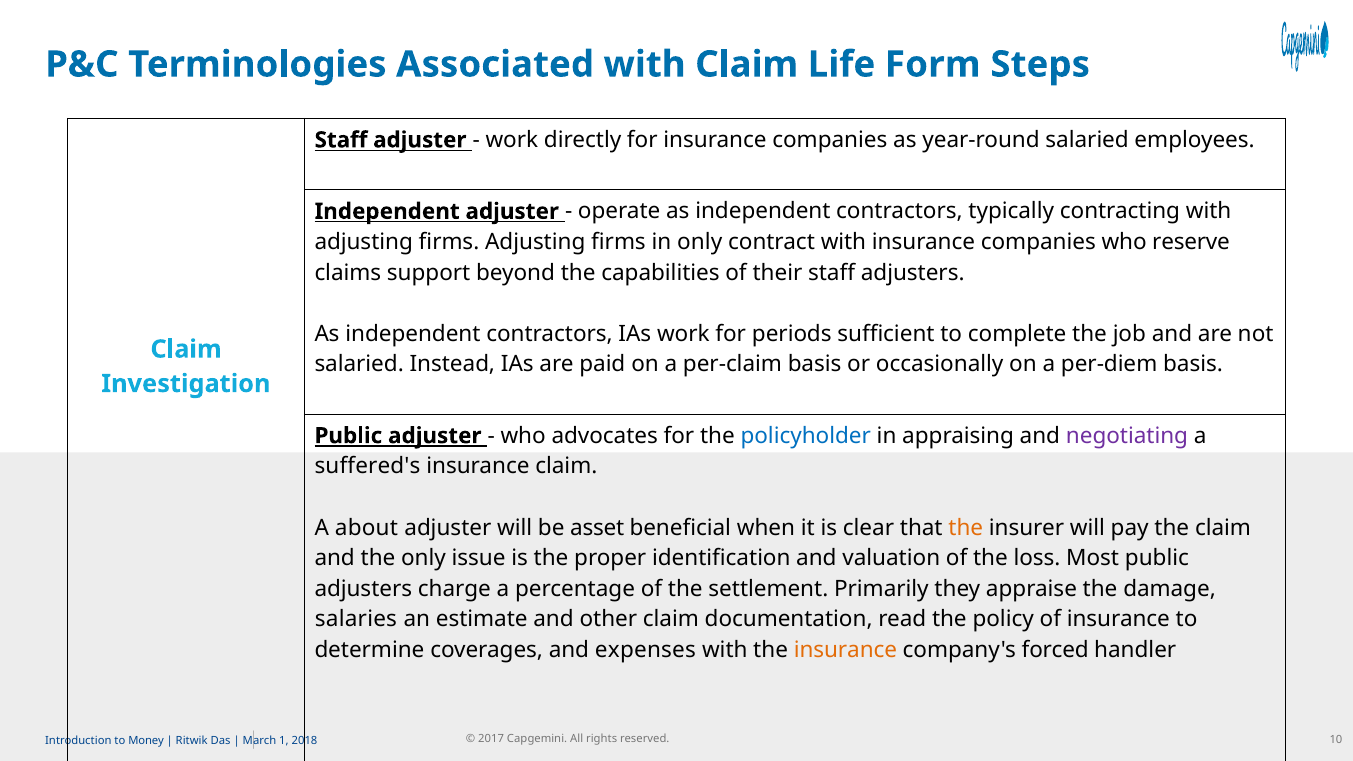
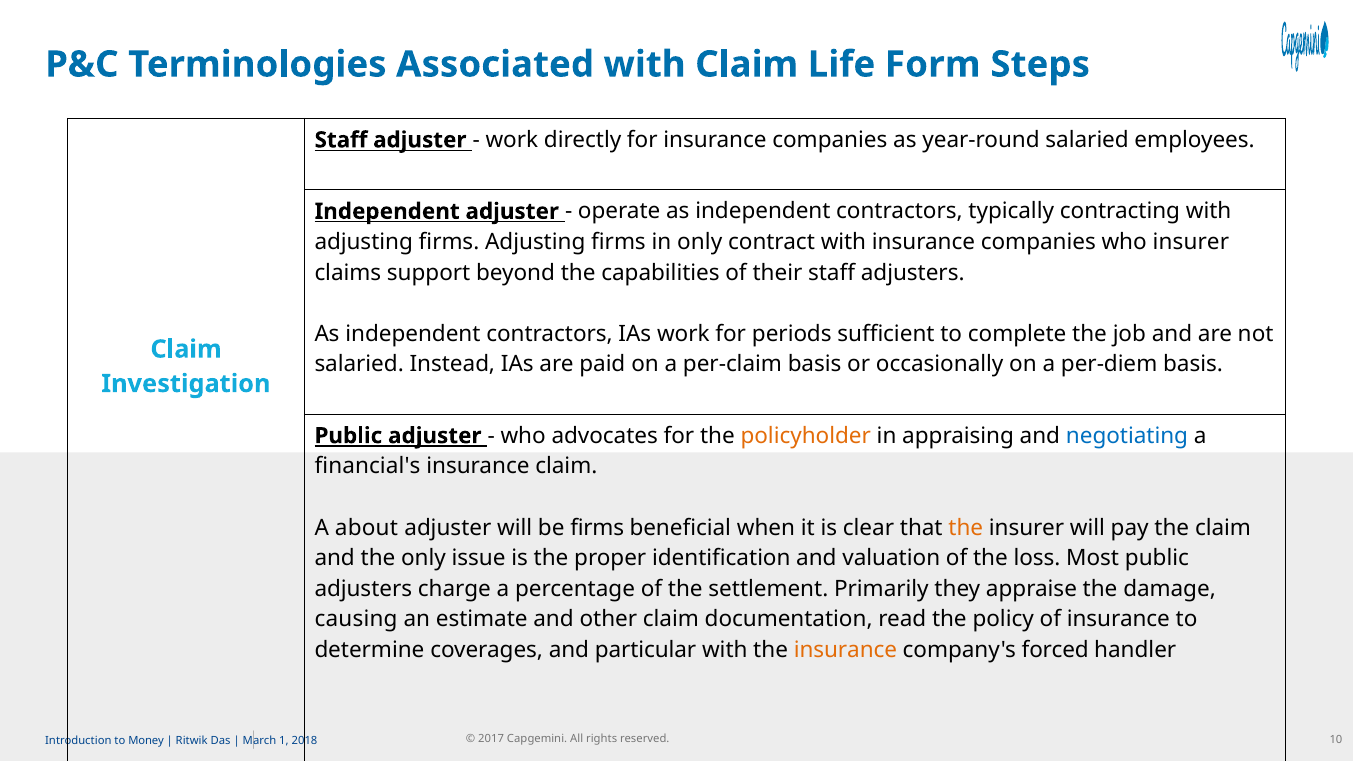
who reserve: reserve -> insurer
policyholder colour: blue -> orange
negotiating colour: purple -> blue
suffered's: suffered's -> financial's
be asset: asset -> firms
salaries: salaries -> causing
expenses: expenses -> particular
